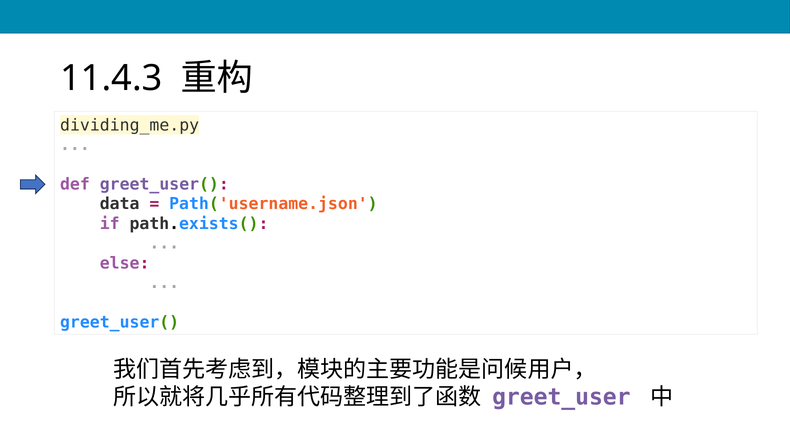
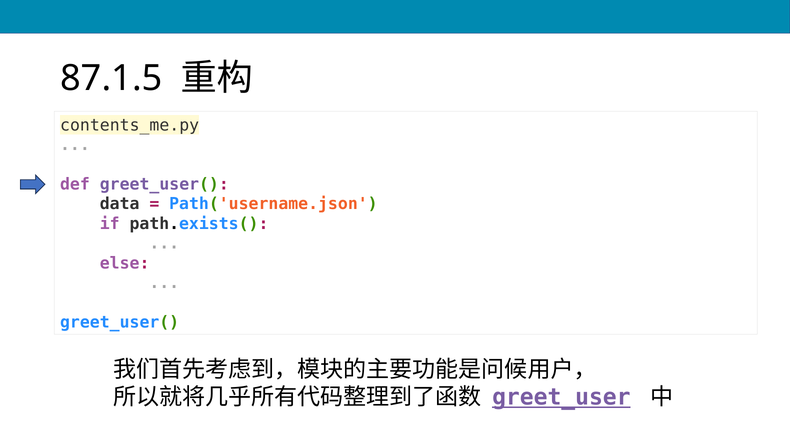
11.4.3: 11.4.3 -> 87.1.5
dividing_me.py: dividing_me.py -> contents_me.py
greet_user underline: none -> present
